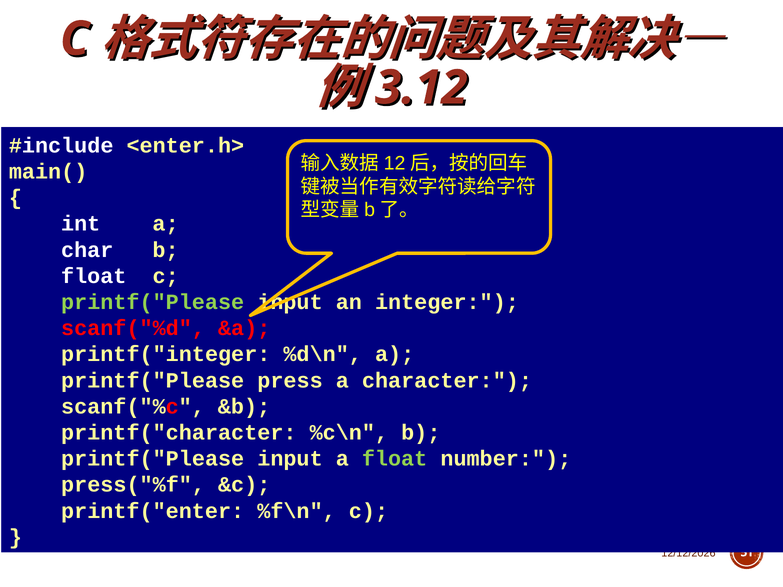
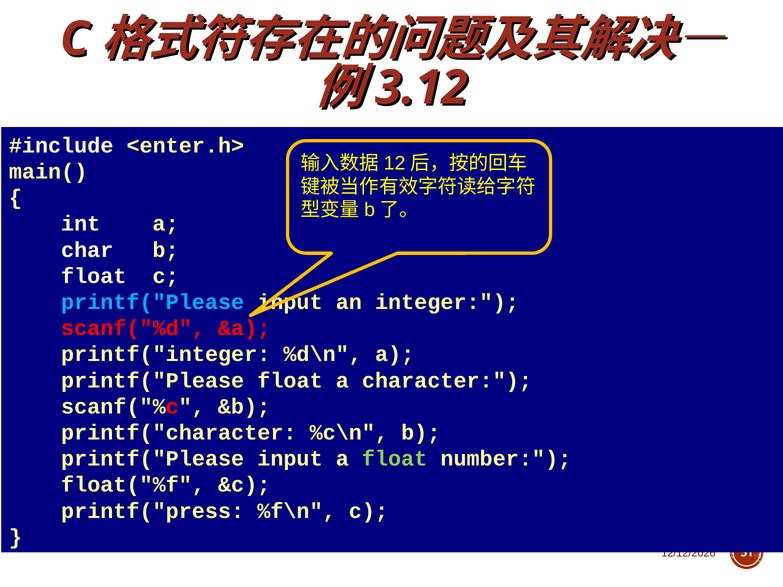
printf("Please at (153, 302) colour: light green -> light blue
printf("Please press: press -> float
press("%f: press("%f -> float("%f
printf("enter: printf("enter -> printf("press
